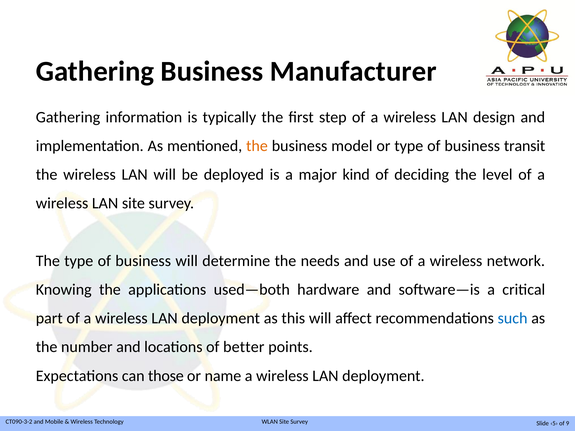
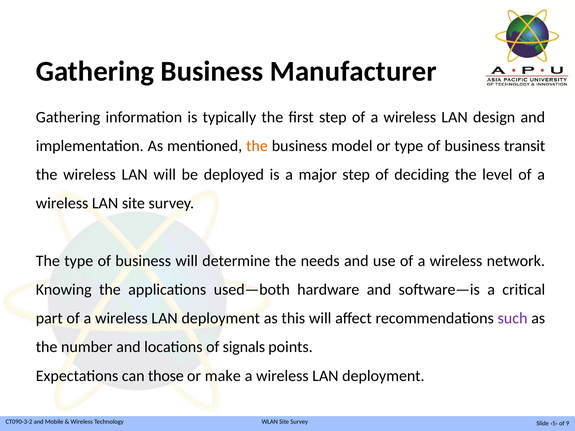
major kind: kind -> step
such colour: blue -> purple
better: better -> signals
name: name -> make
